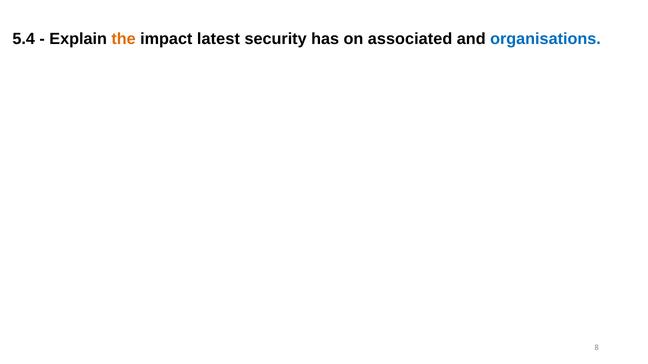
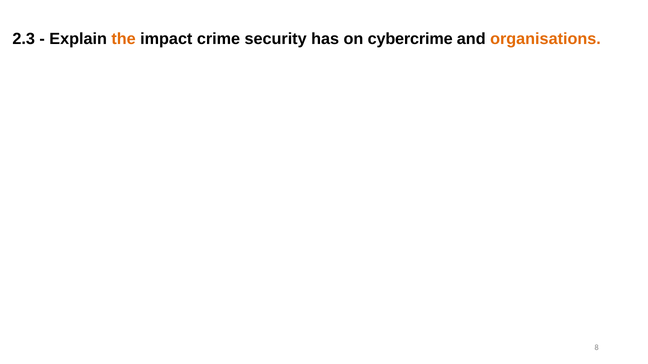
5.4: 5.4 -> 2.3
latest: latest -> crime
associated: associated -> cybercrime
organisations colour: blue -> orange
